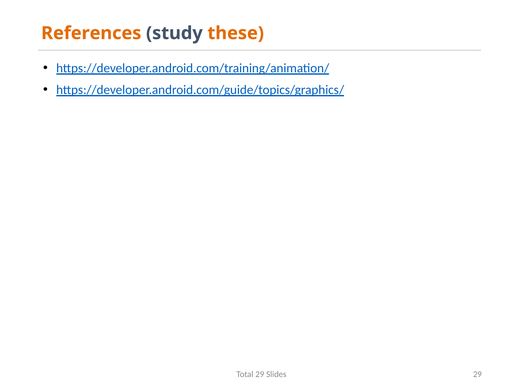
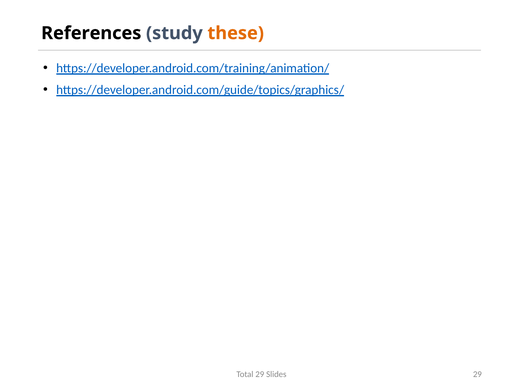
References colour: orange -> black
